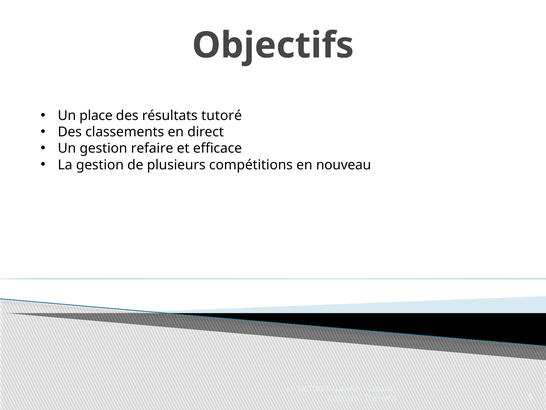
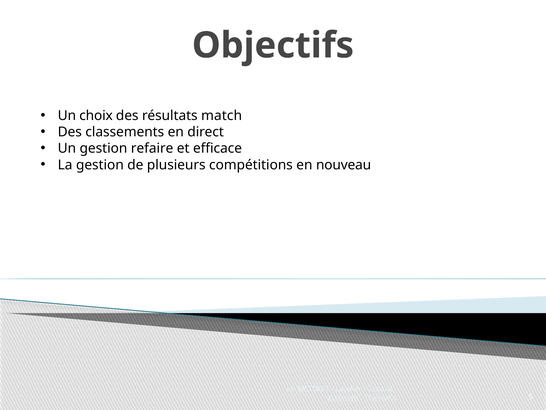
place: place -> choix
tutoré: tutoré -> match
